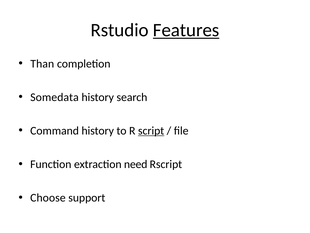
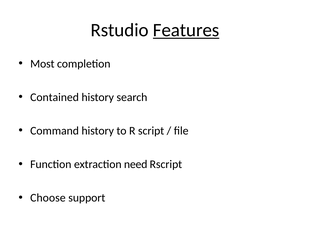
Than: Than -> Most
Somedata: Somedata -> Contained
script underline: present -> none
